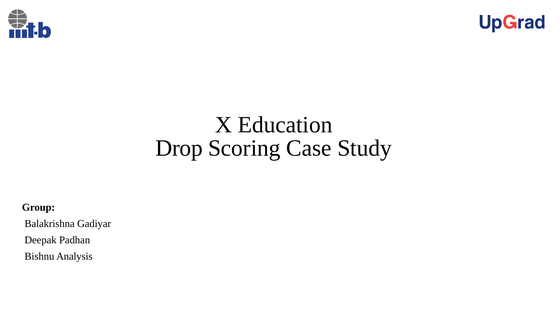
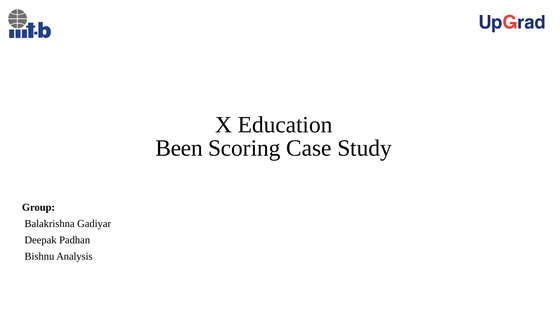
Drop: Drop -> Been
